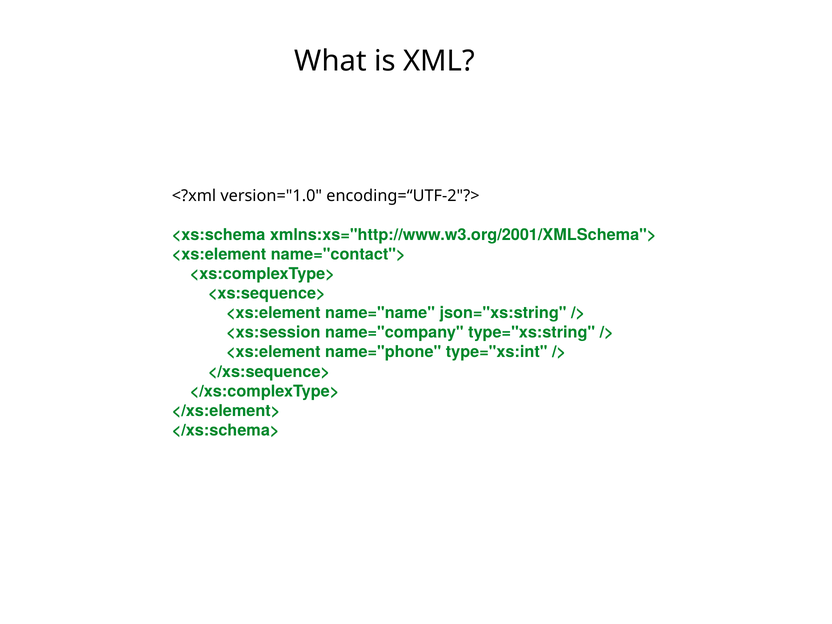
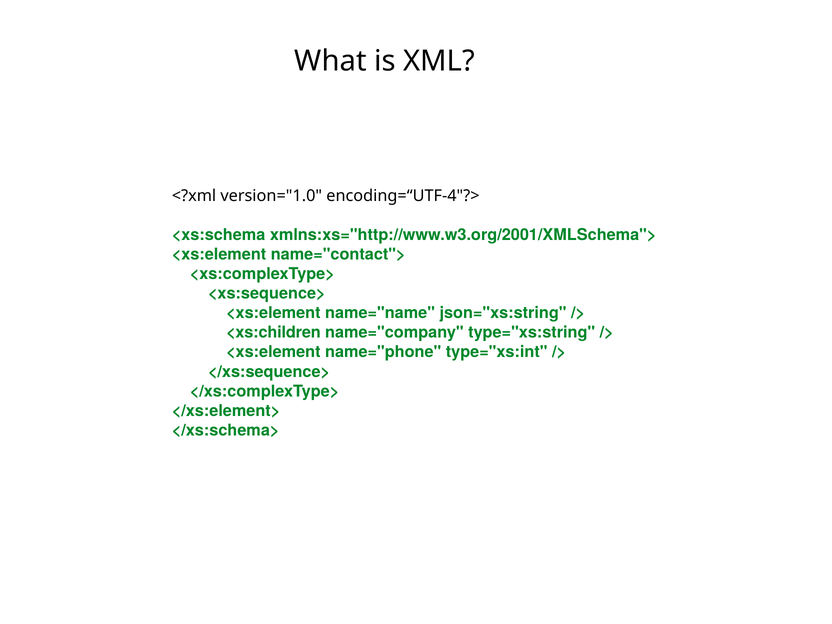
encoding=“UTF-2"?>: encoding=“UTF-2"?> -> encoding=“UTF-4"?>
<xs:session: <xs:session -> <xs:children
